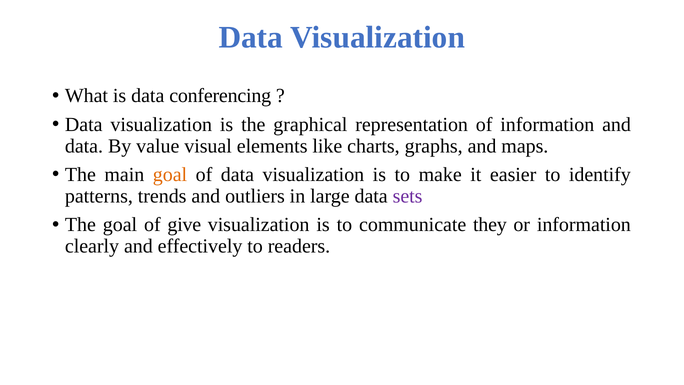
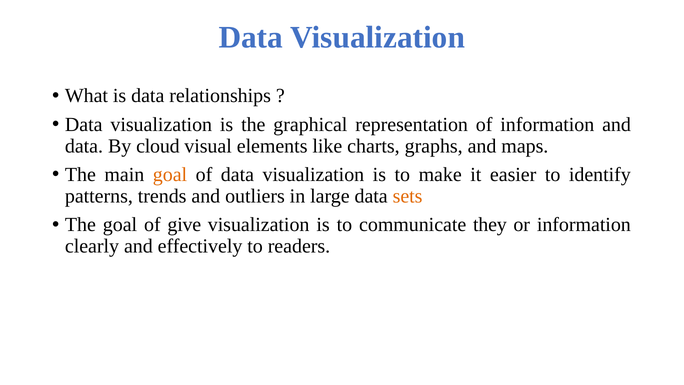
conferencing: conferencing -> relationships
value: value -> cloud
sets colour: purple -> orange
